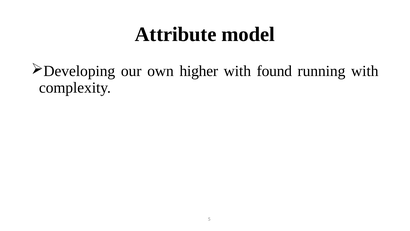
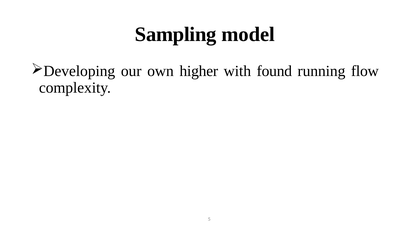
Attribute: Attribute -> Sampling
running with: with -> flow
